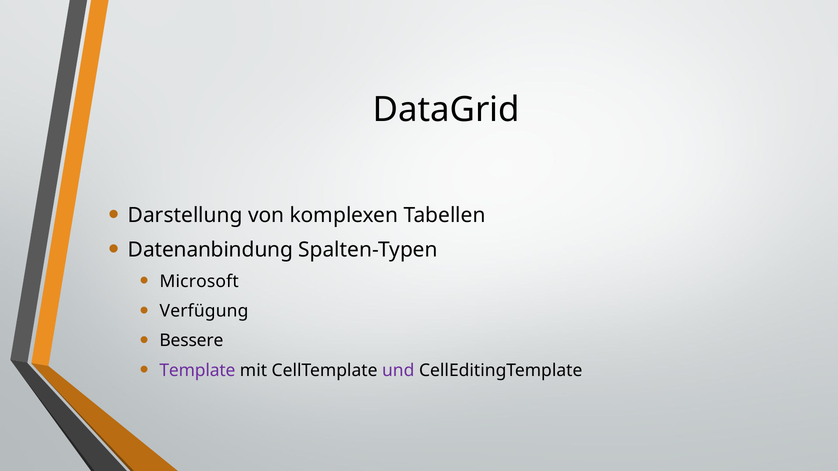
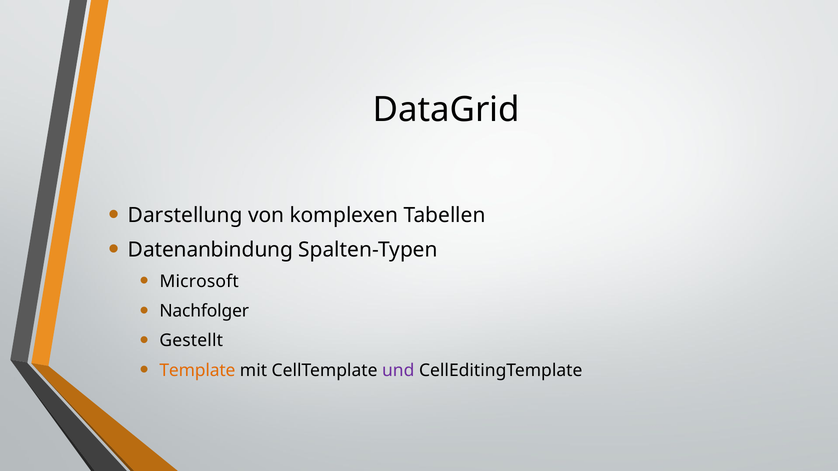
Verfügung: Verfügung -> Nachfolger
Bessere: Bessere -> Gestellt
Template colour: purple -> orange
